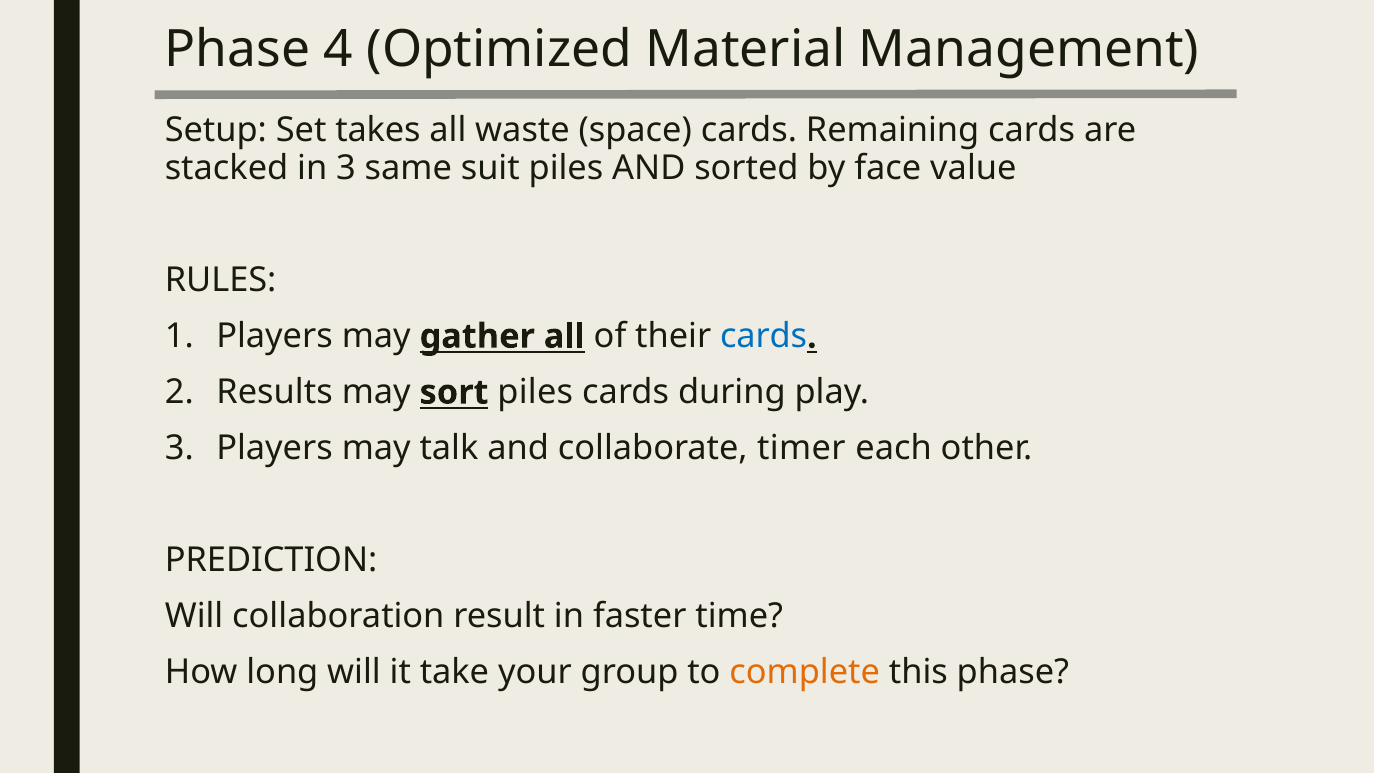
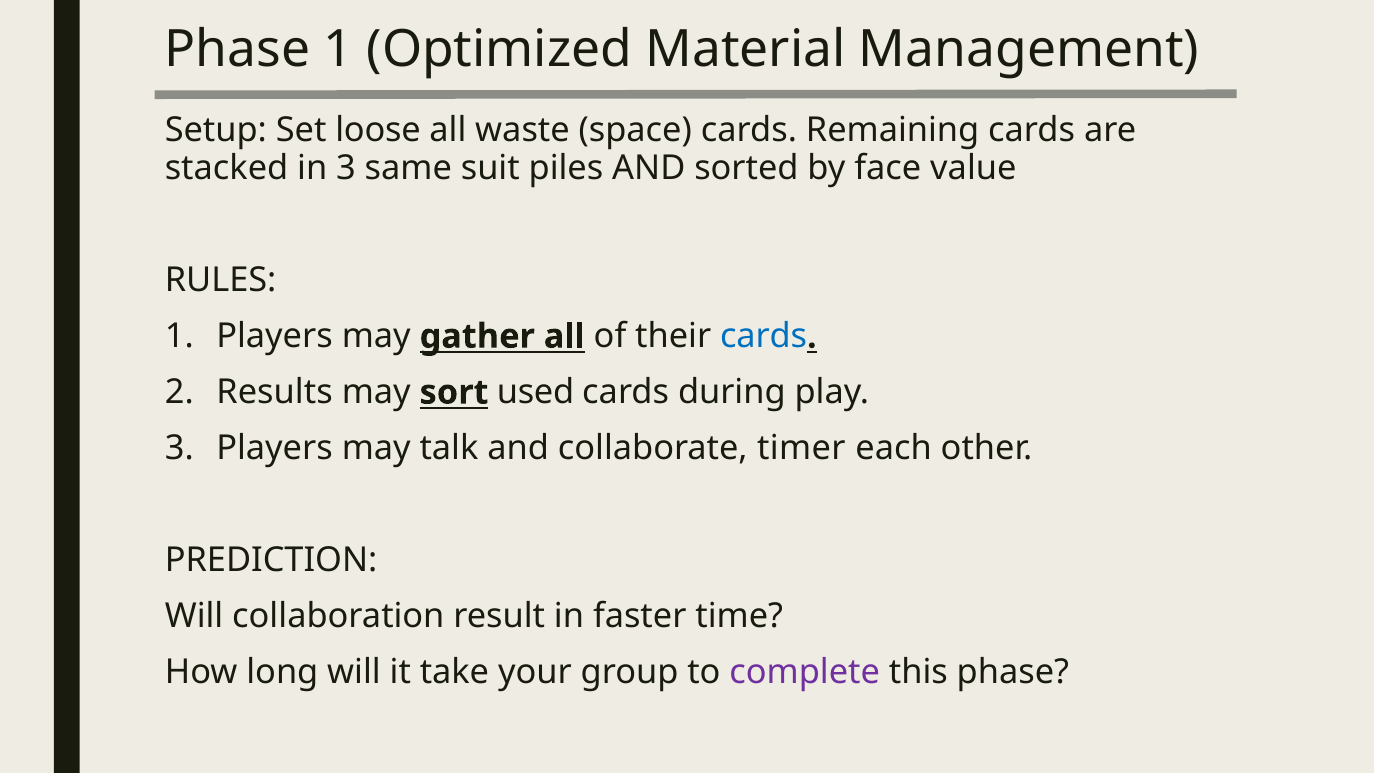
Phase 4: 4 -> 1
takes: takes -> loose
sort piles: piles -> used
complete colour: orange -> purple
